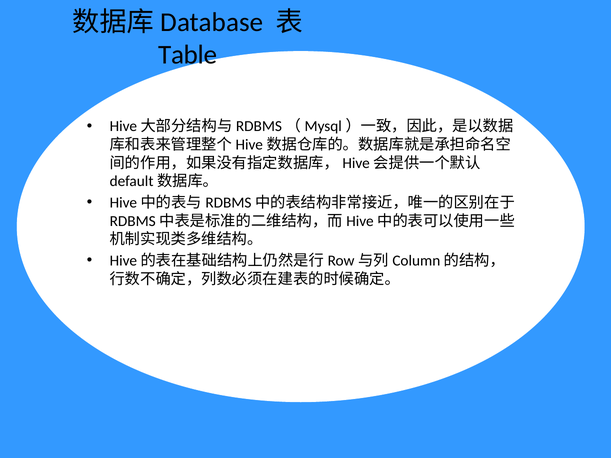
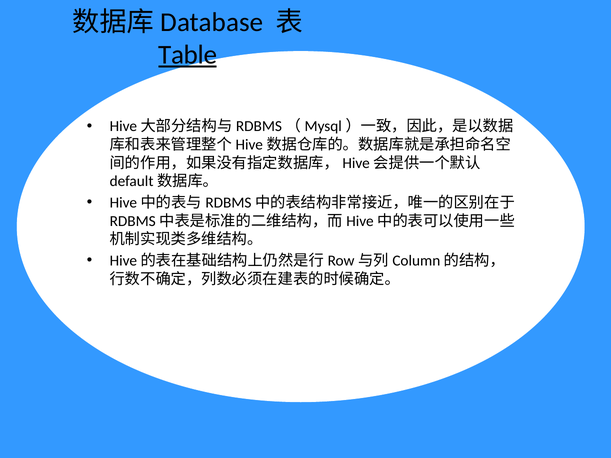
Table underline: none -> present
